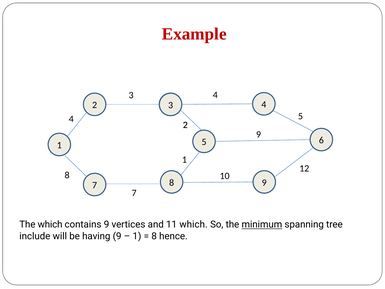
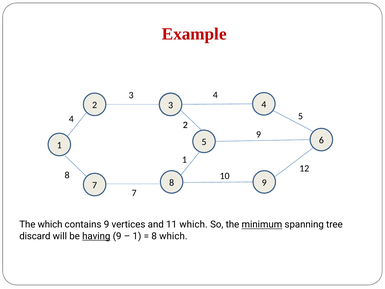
include: include -> discard
having underline: none -> present
8 hence: hence -> which
